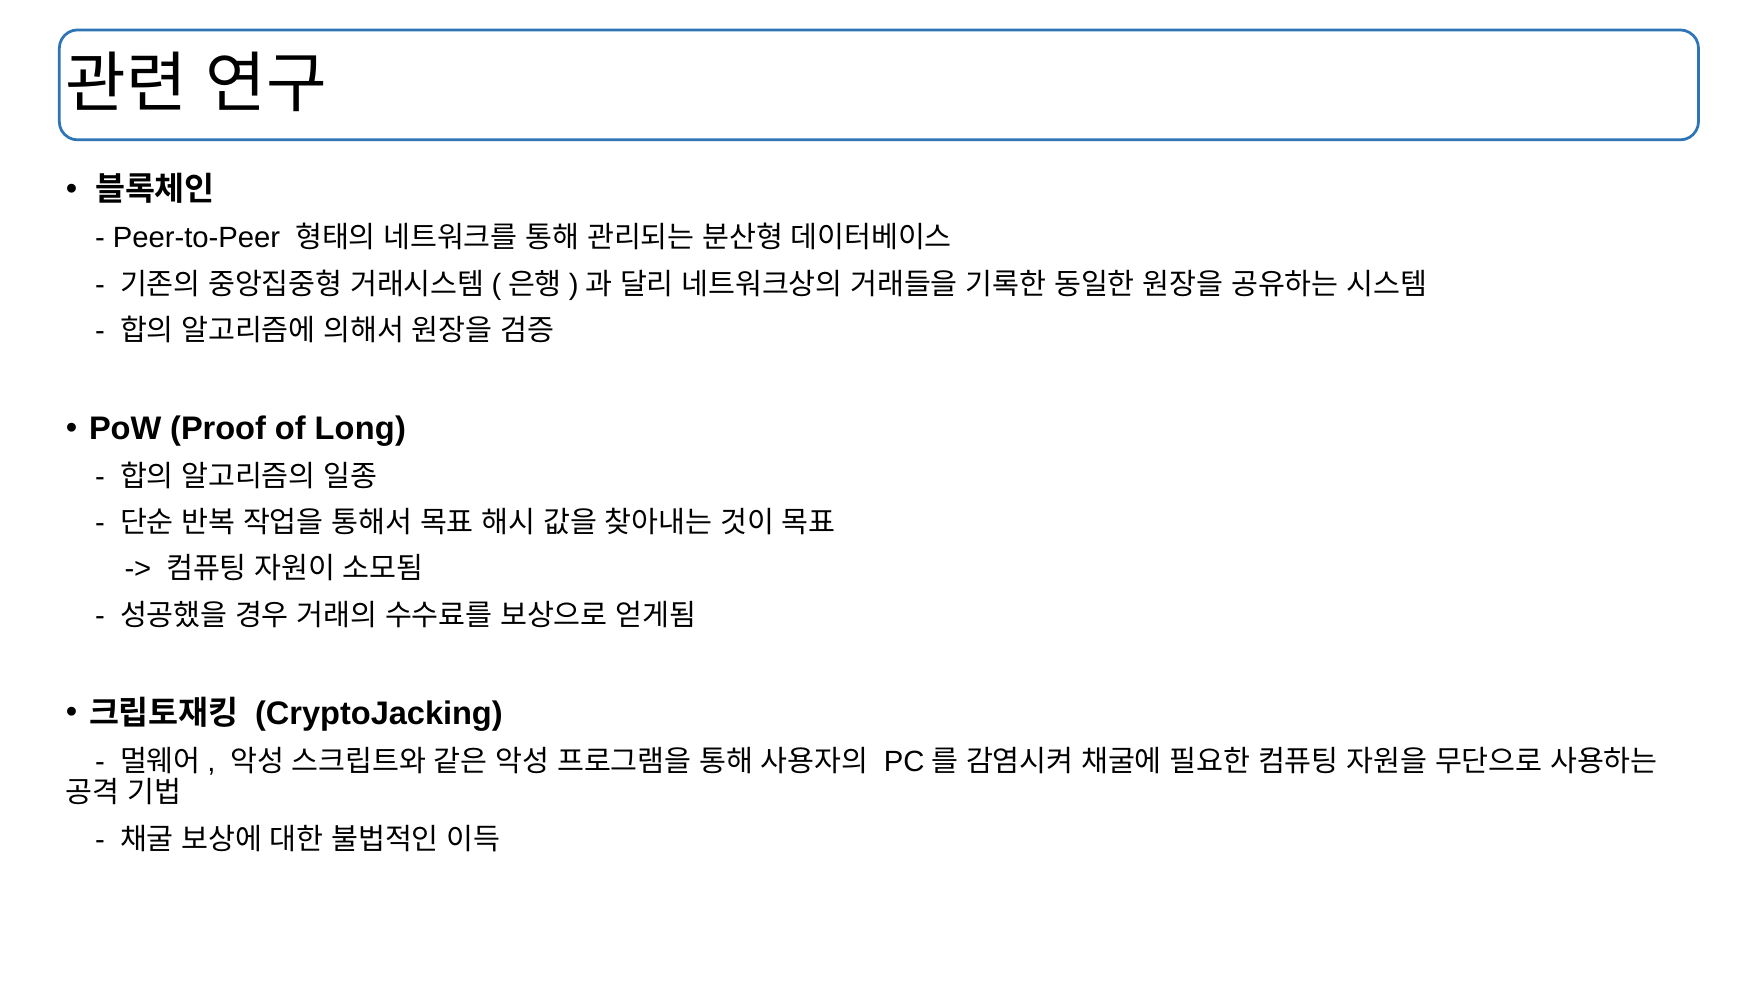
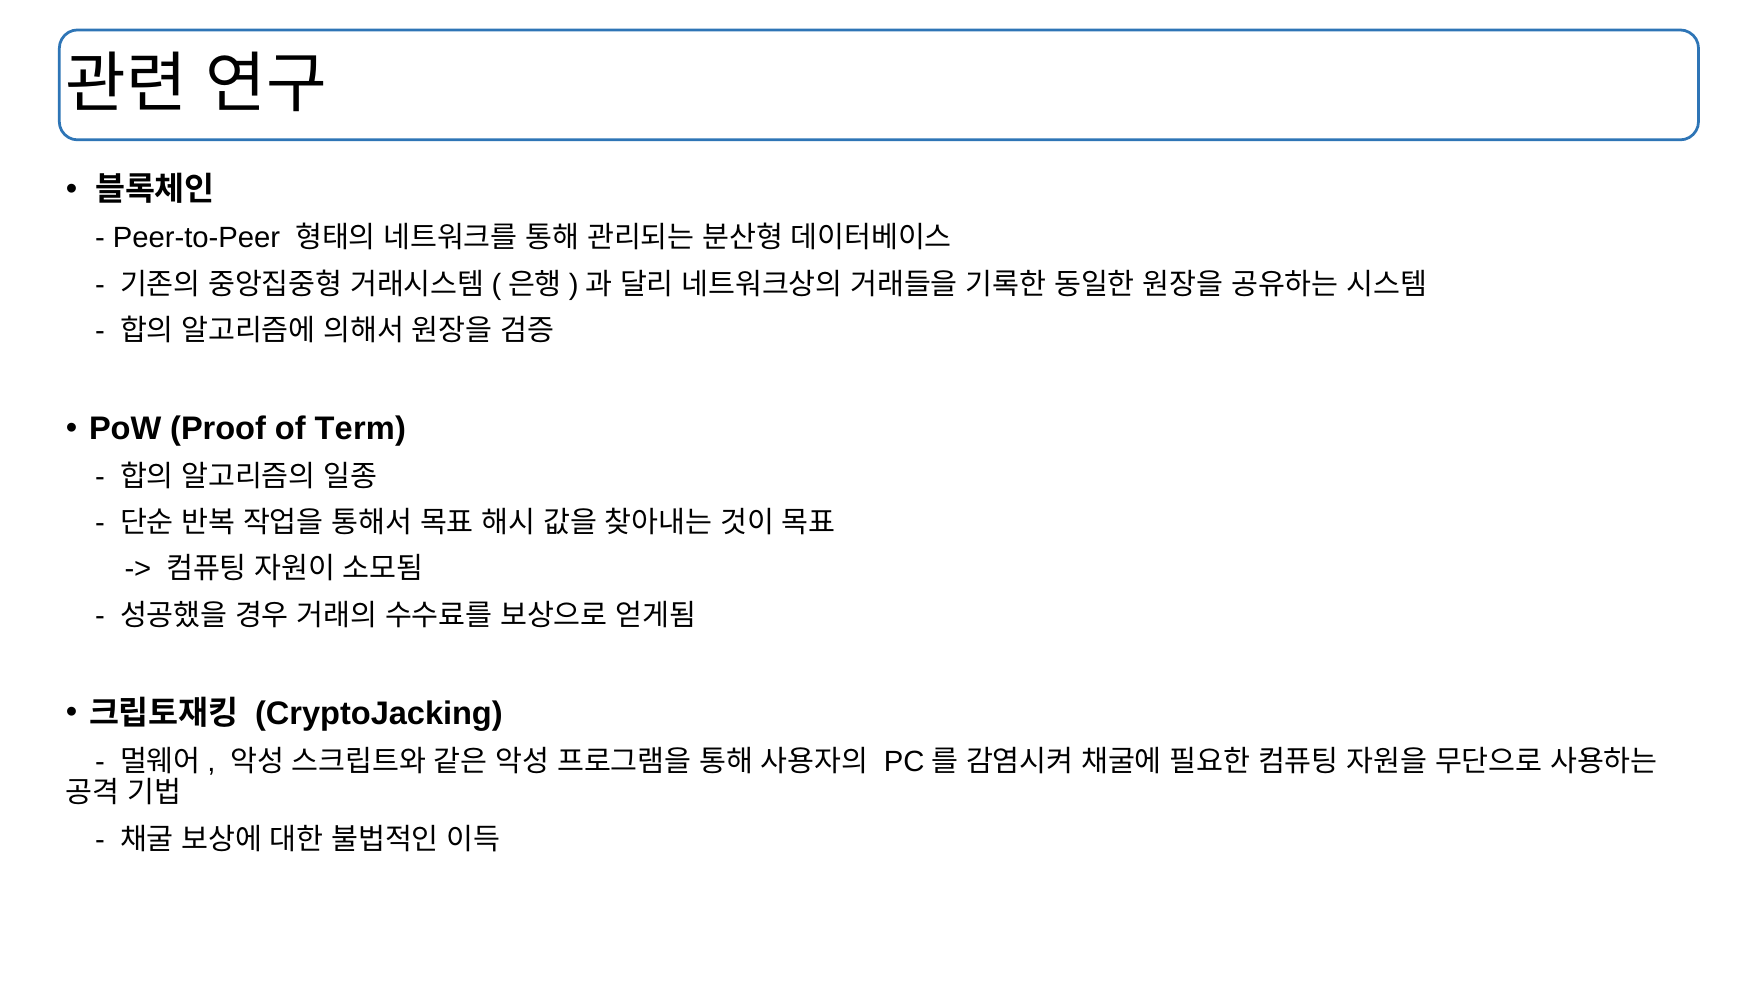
Long: Long -> Term
